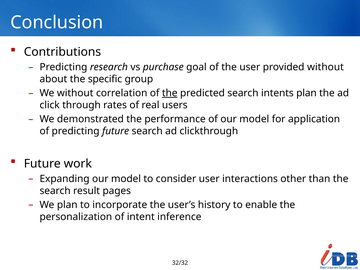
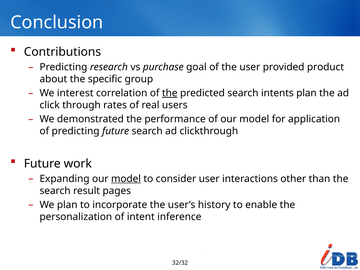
provided without: without -> product
We without: without -> interest
model at (126, 179) underline: none -> present
